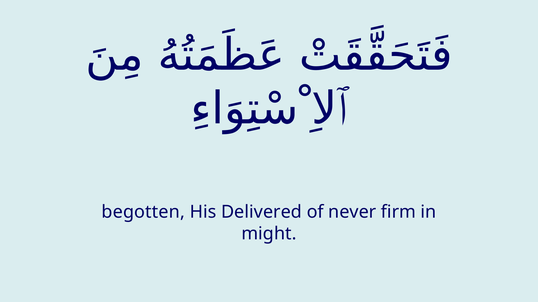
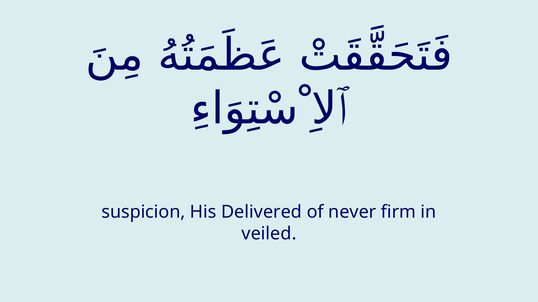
begotten: begotten -> suspicion
might: might -> veiled
